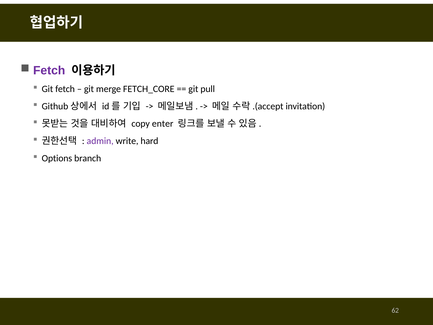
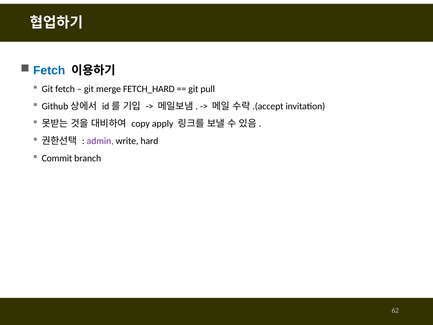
Fetch at (49, 71) colour: purple -> blue
FETCH_CORE: FETCH_CORE -> FETCH_HARD
enter: enter -> apply
Options: Options -> Commit
